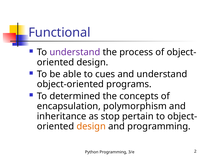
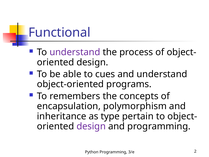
determined: determined -> remembers
stop: stop -> type
design at (91, 126) colour: orange -> purple
